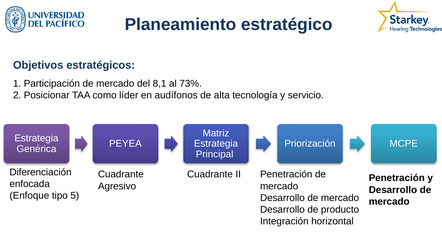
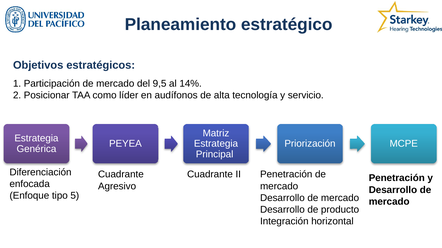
8,1: 8,1 -> 9,5
73%: 73% -> 14%
